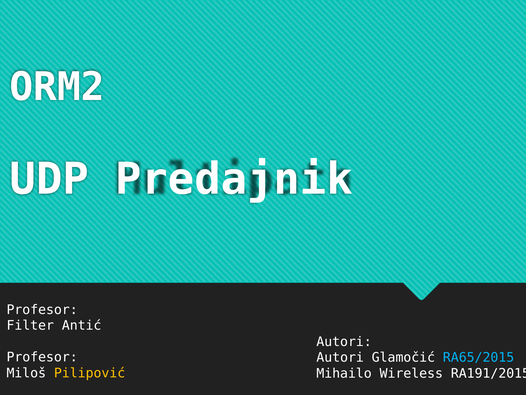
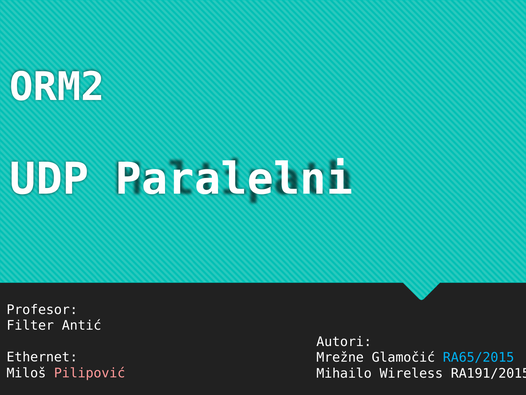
Predajnik: Predajnik -> Paralelni
Profesor at (42, 357): Profesor -> Ethernet
Autori at (340, 357): Autori -> Mrežne
Pilipović colour: yellow -> pink
